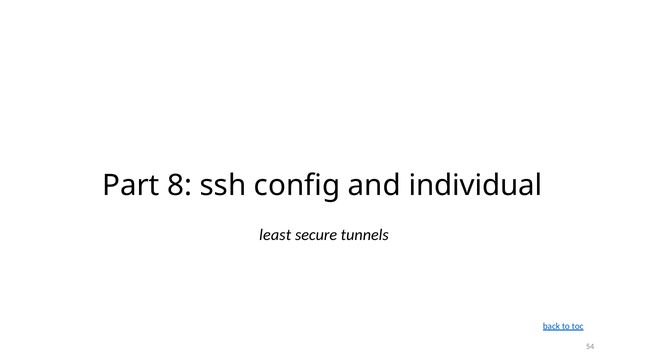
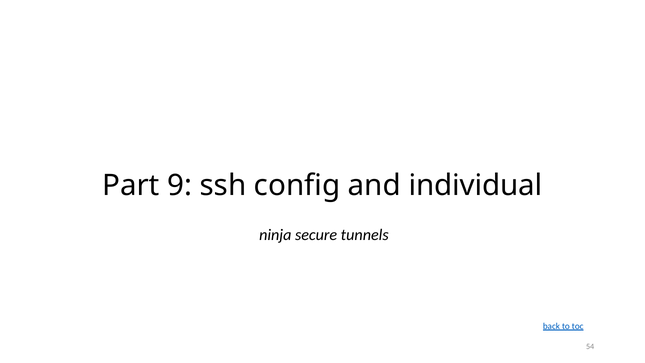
8: 8 -> 9
least: least -> ninja
